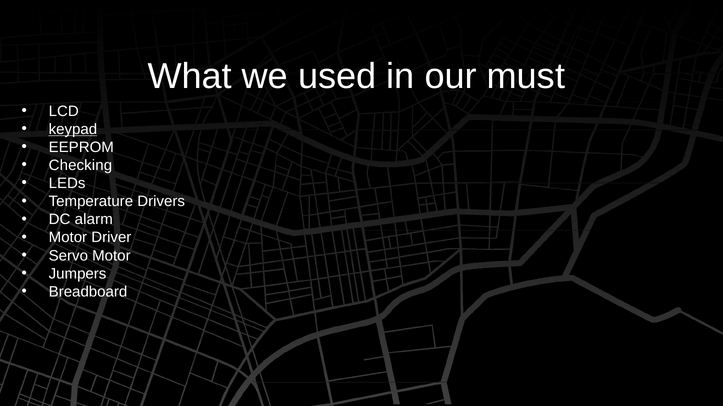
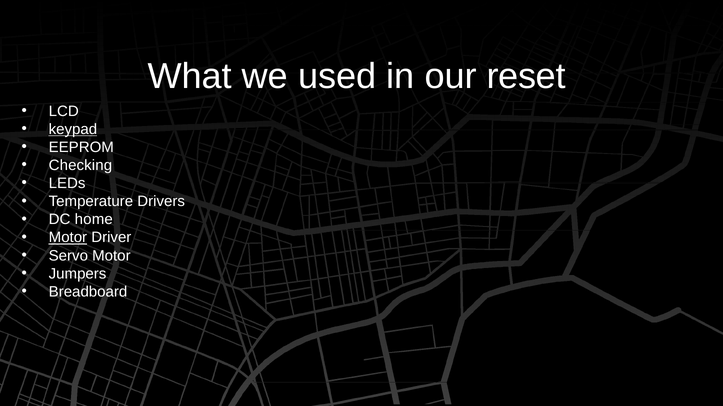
must: must -> reset
alarm: alarm -> home
Motor at (68, 238) underline: none -> present
